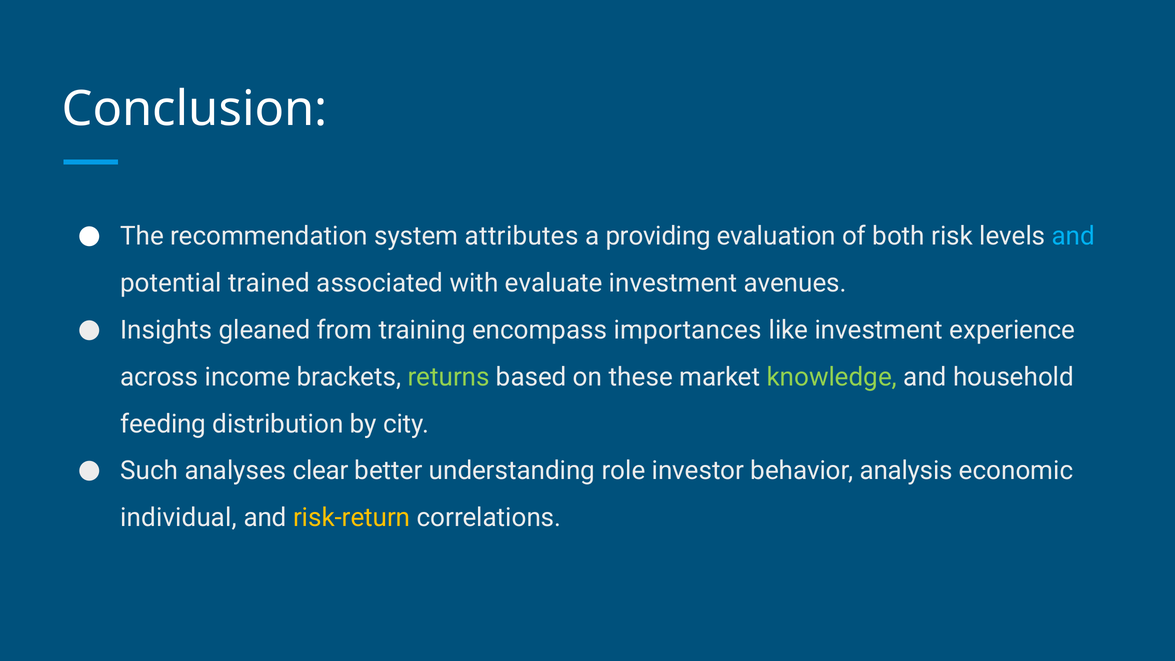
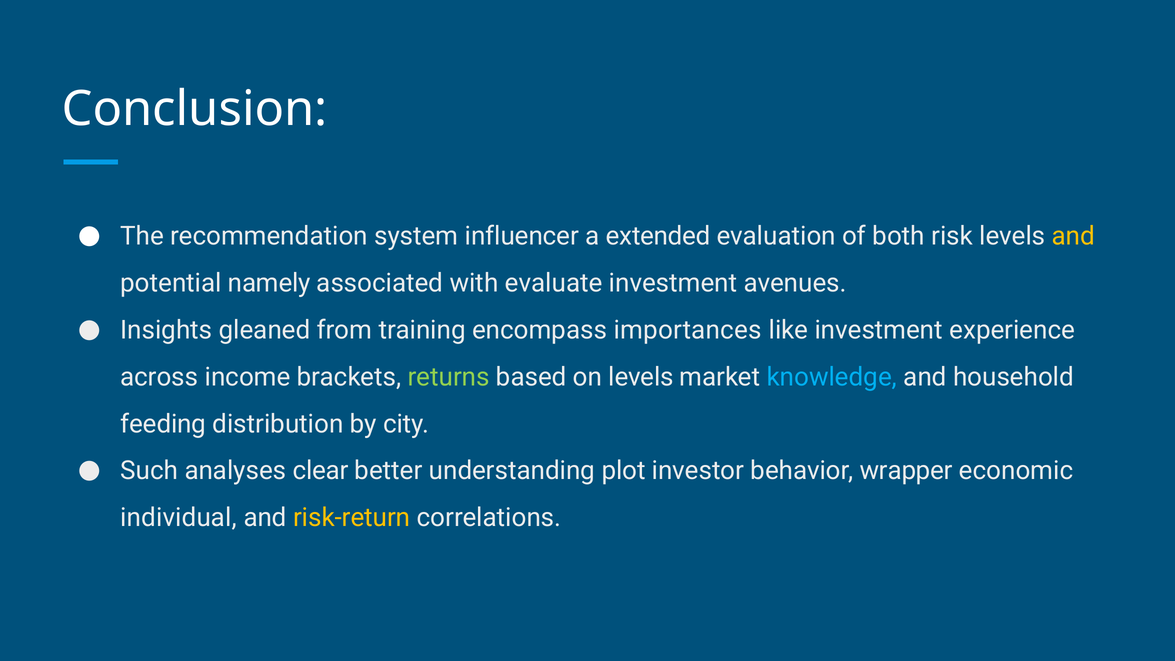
attributes: attributes -> influencer
providing: providing -> extended
and at (1073, 236) colour: light blue -> yellow
trained: trained -> namely
on these: these -> levels
knowledge colour: light green -> light blue
role: role -> plot
analysis: analysis -> wrapper
